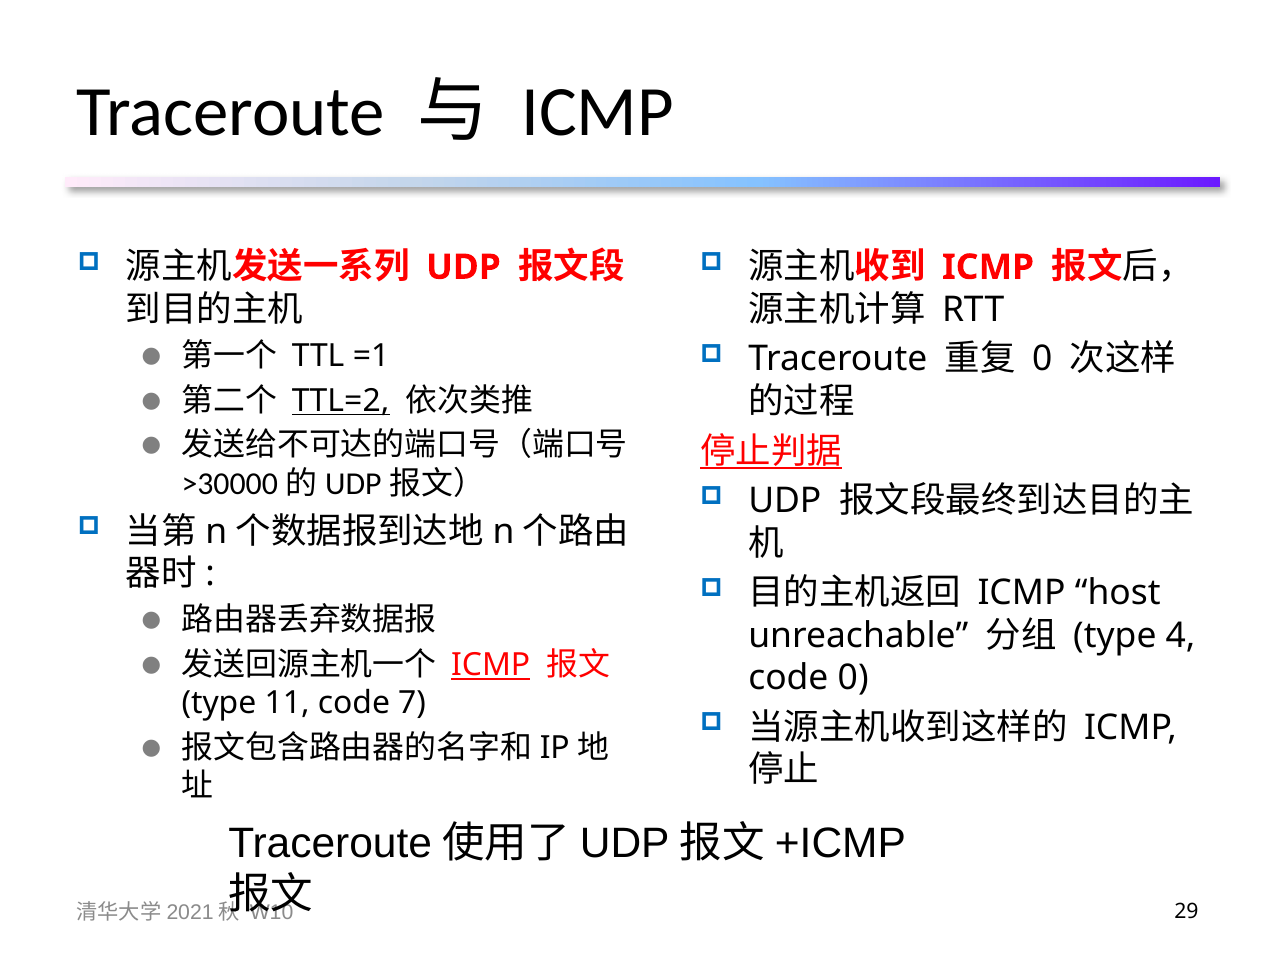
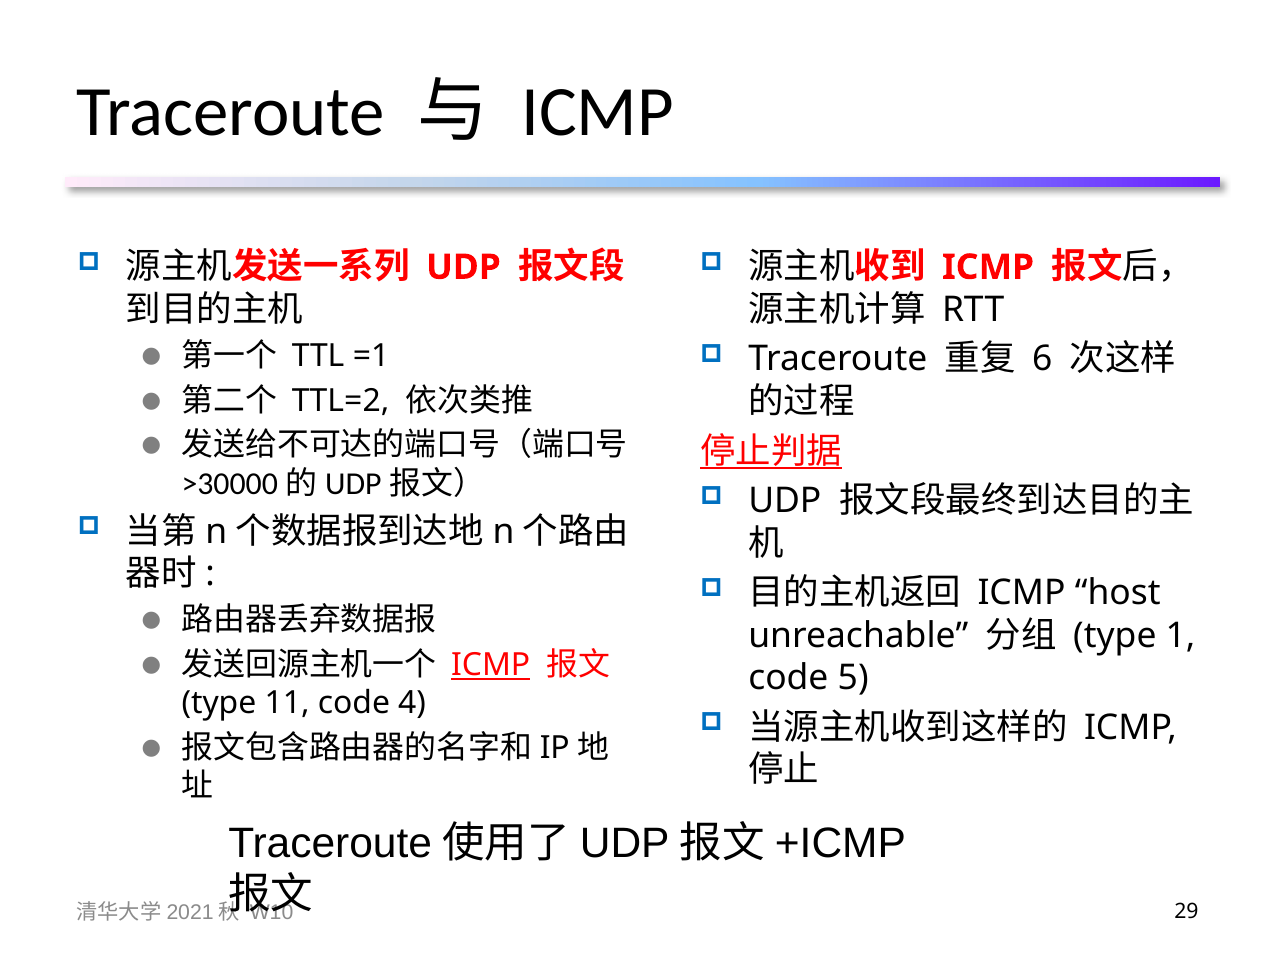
0 at (1042, 359): 0 -> 6
TTL=2 underline: present -> none
4: 4 -> 1
code 0: 0 -> 5
7: 7 -> 4
